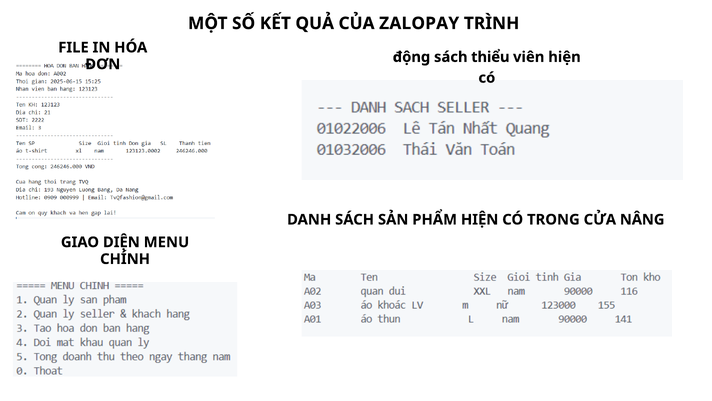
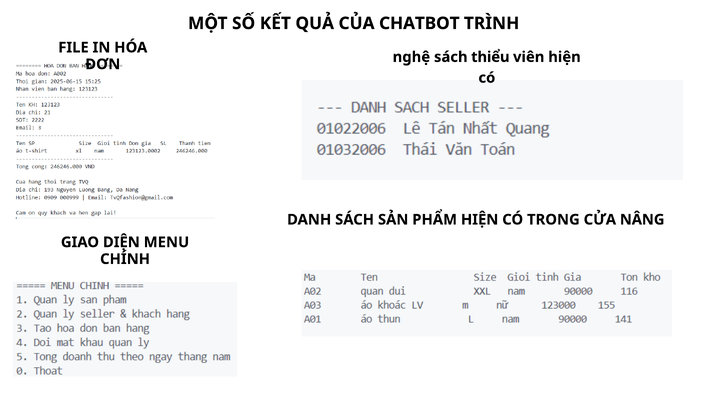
ZALOPAY: ZALOPAY -> CHATBOT
động: động -> nghệ
